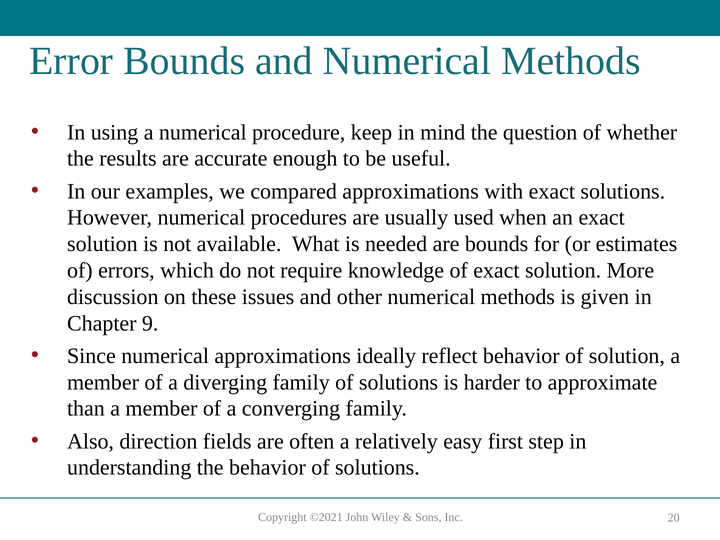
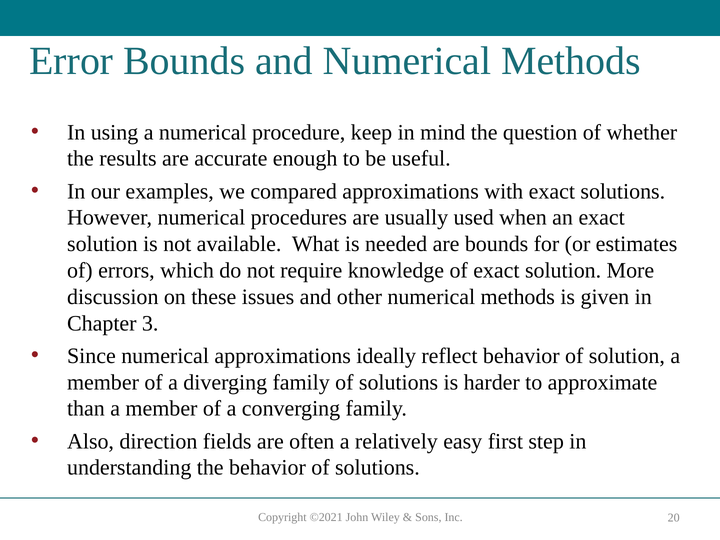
9: 9 -> 3
